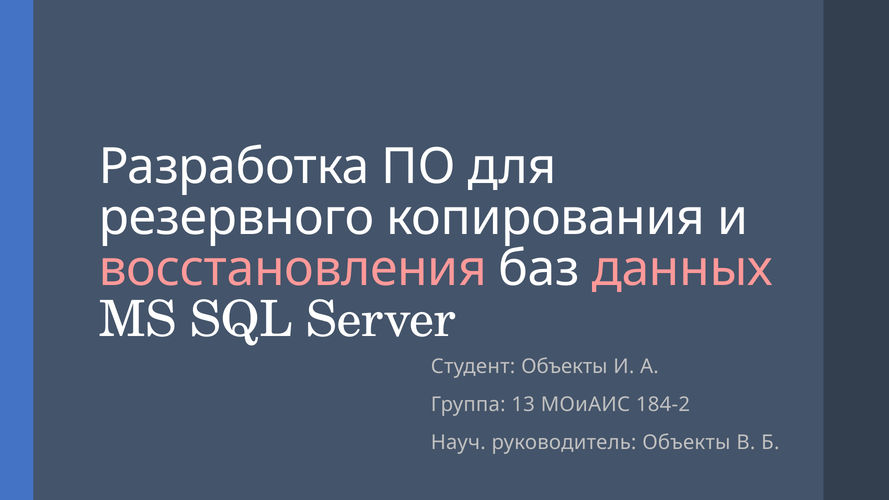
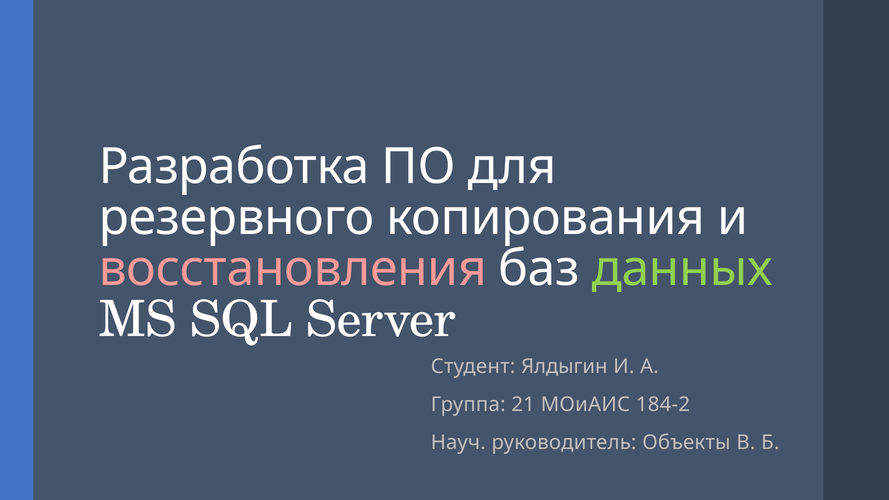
данных colour: pink -> light green
Студент Объекты: Объекты -> Ялдыгин
13: 13 -> 21
